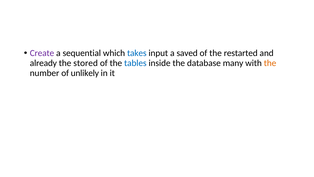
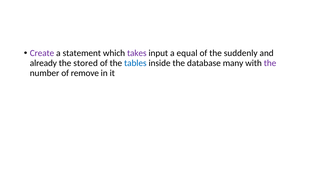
sequential: sequential -> statement
takes colour: blue -> purple
saved: saved -> equal
restarted: restarted -> suddenly
the at (270, 63) colour: orange -> purple
unlikely: unlikely -> remove
